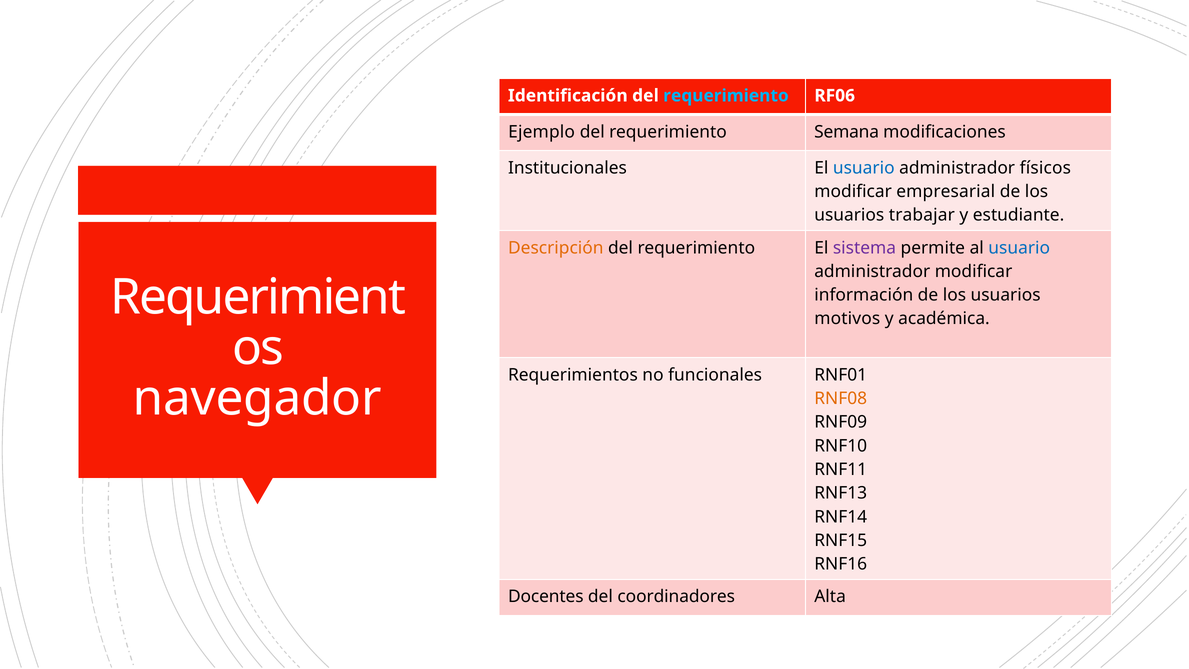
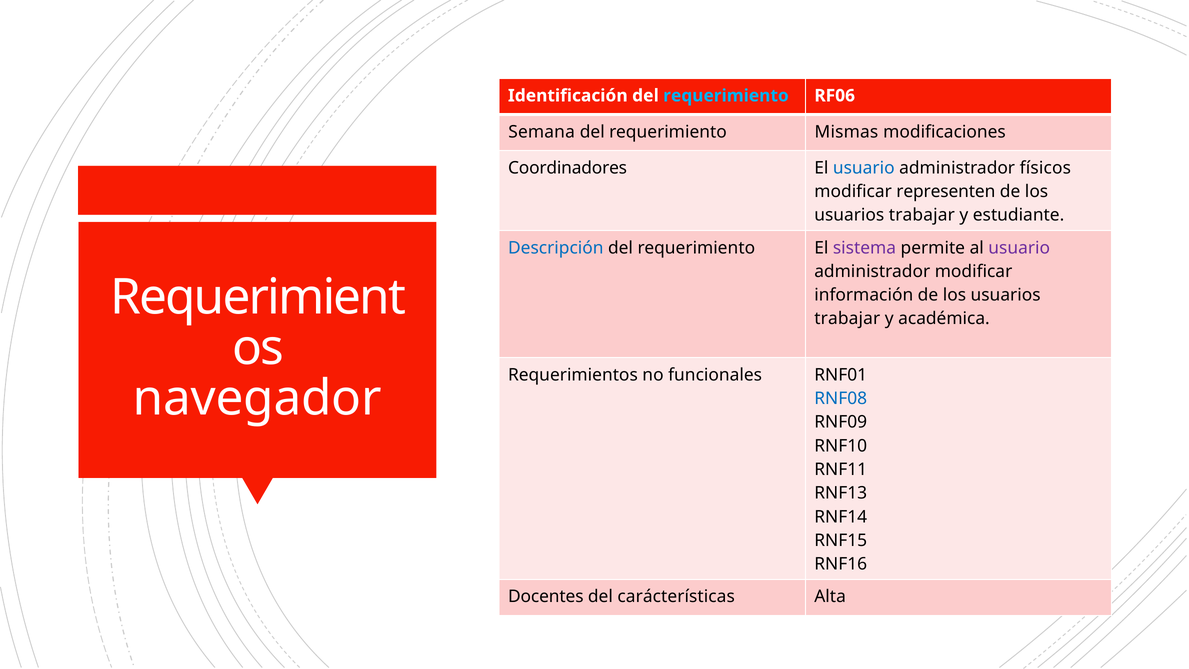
Ejemplo: Ejemplo -> Semana
Semana: Semana -> Mismas
Institucionales: Institucionales -> Coordinadores
empresarial: empresarial -> representen
Descripción colour: orange -> blue
usuario at (1019, 248) colour: blue -> purple
motivos at (847, 319): motivos -> trabajar
RNF08 colour: orange -> blue
coordinadores: coordinadores -> carácterísticas
